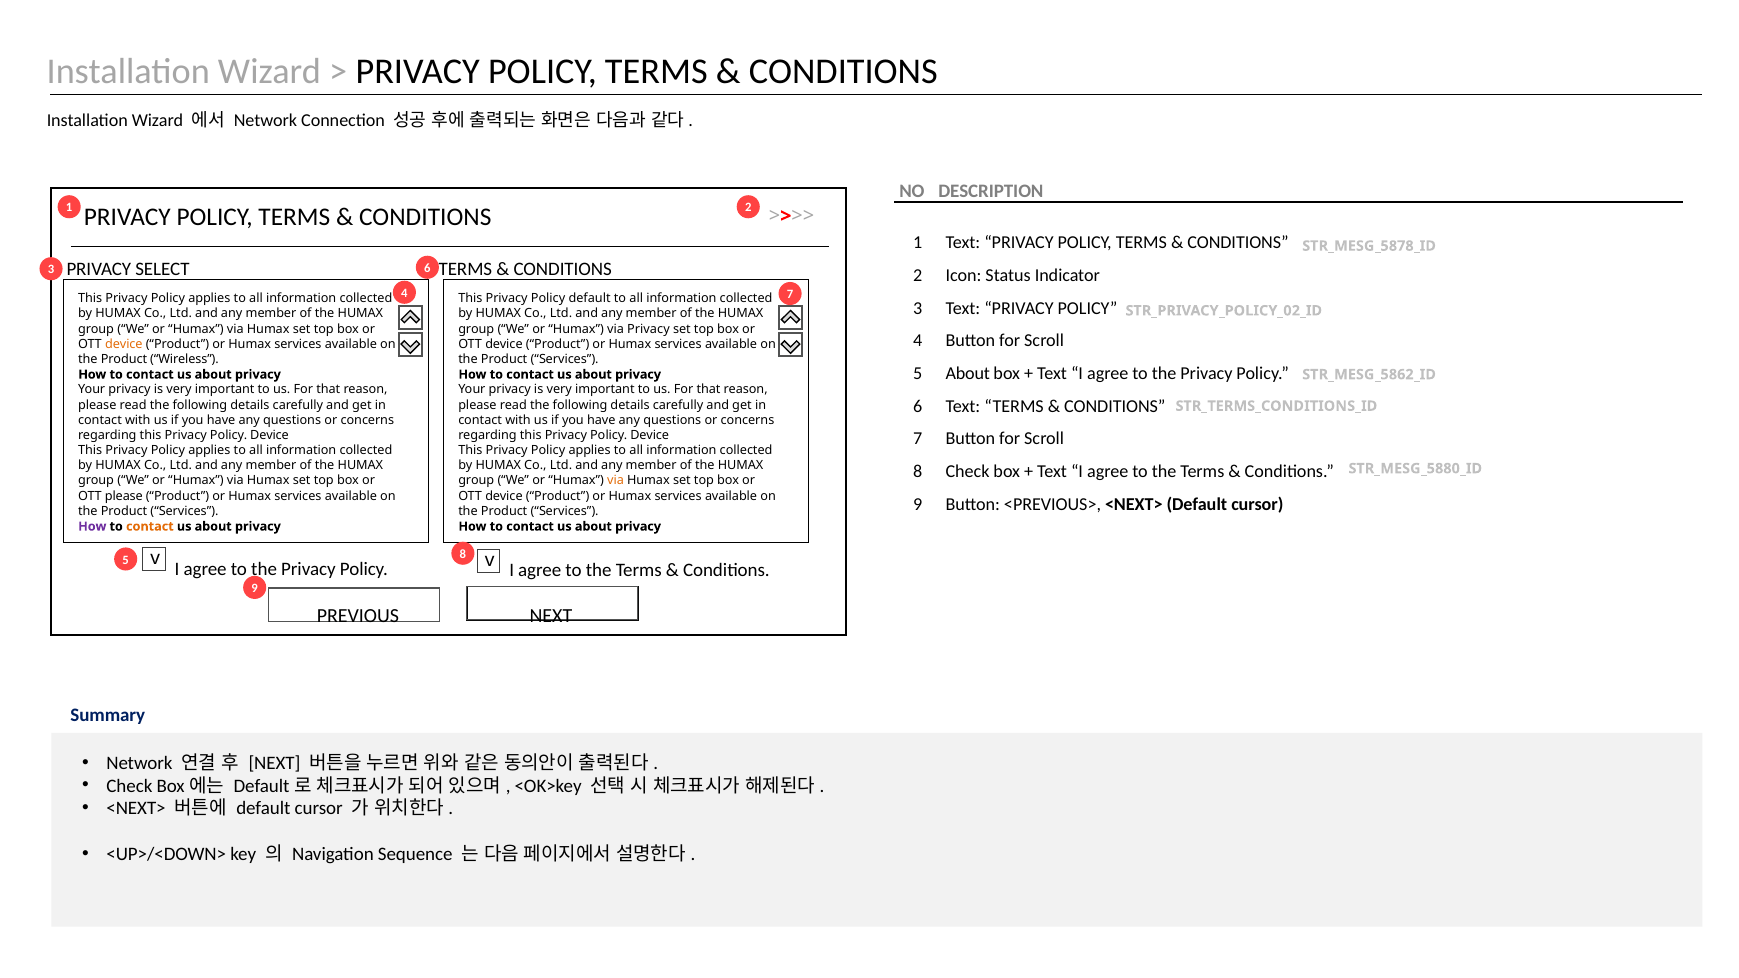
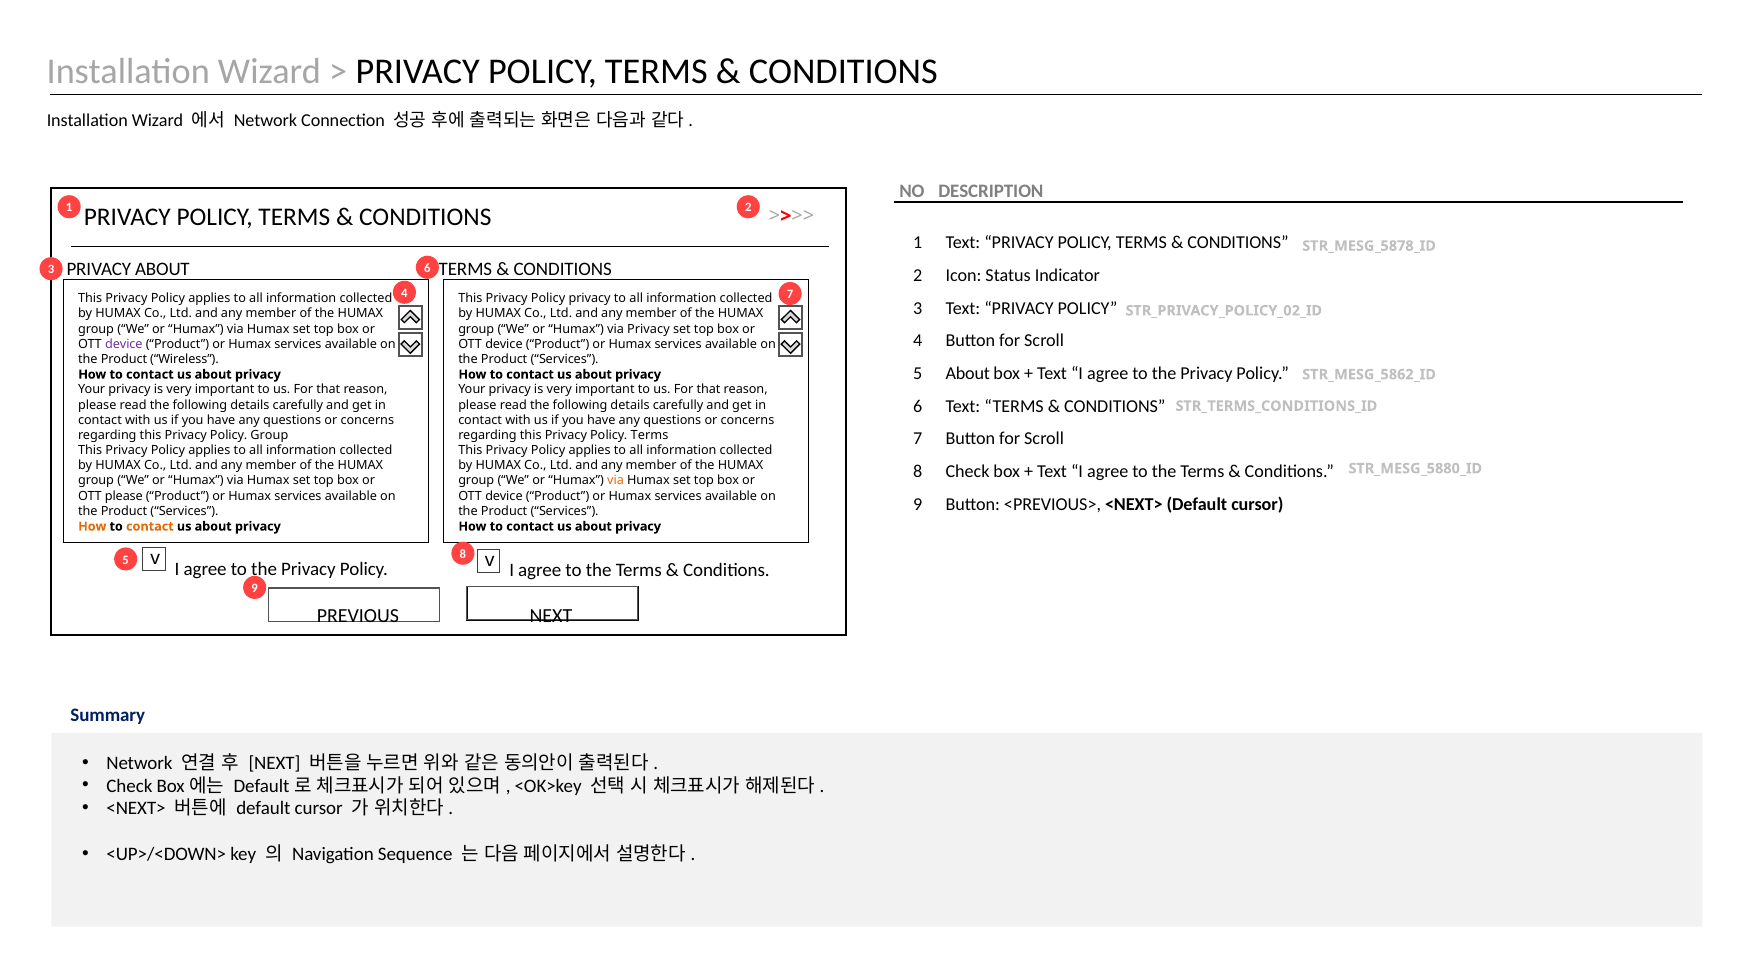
PRIVACY SELECT: SELECT -> ABOUT
Policy default: default -> privacy
device at (124, 344) colour: orange -> purple
Device at (269, 435): Device -> Group
Device at (650, 435): Device -> Terms
How at (92, 526) colour: purple -> orange
